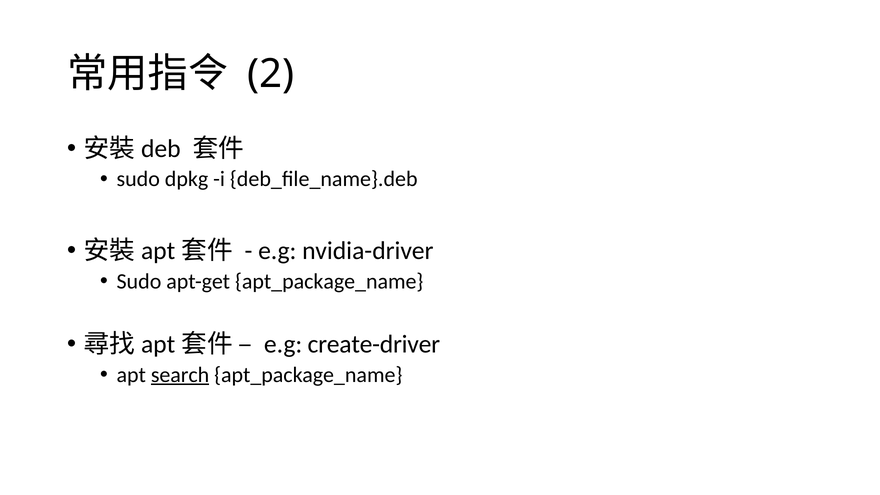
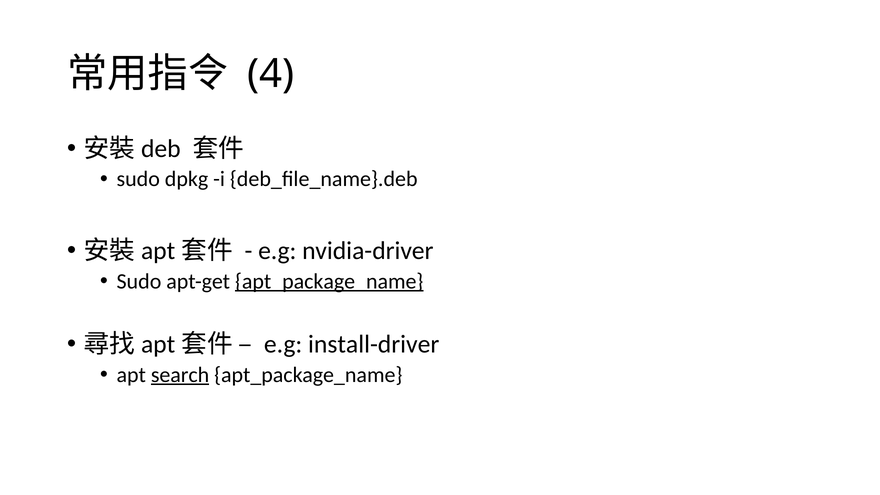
2: 2 -> 4
apt_package_name at (329, 281) underline: none -> present
create-driver: create-driver -> install-driver
